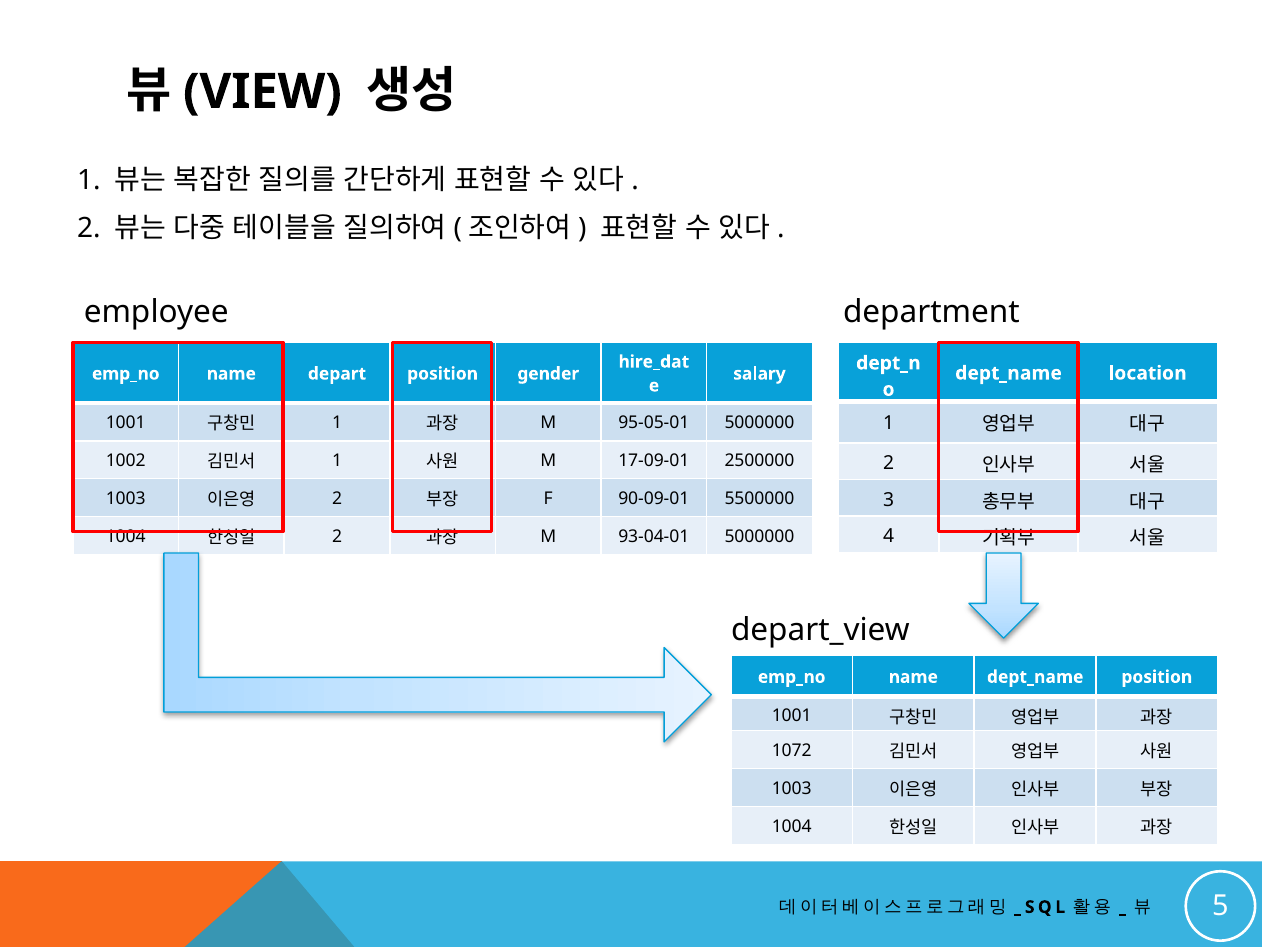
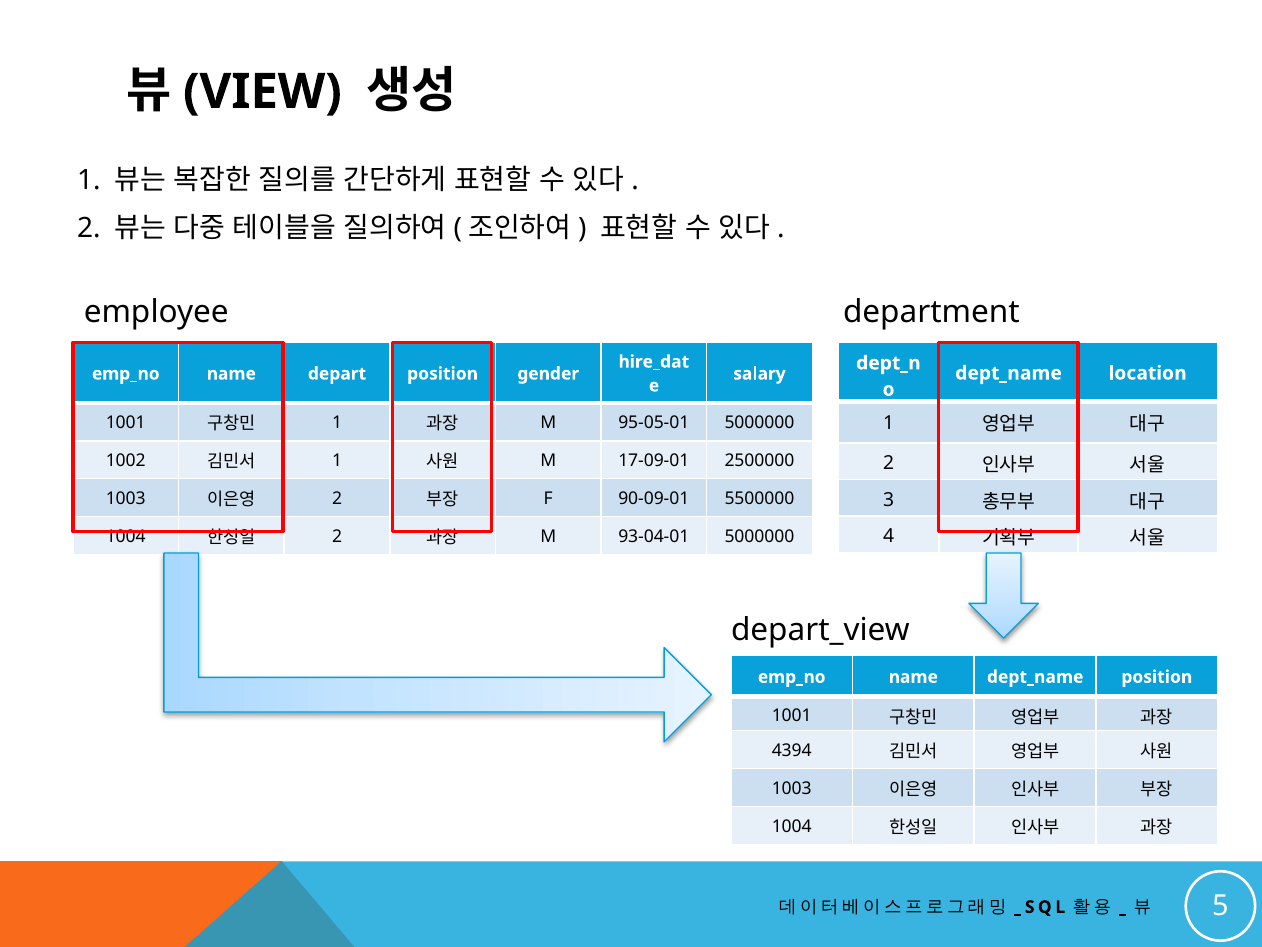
1072: 1072 -> 4394
